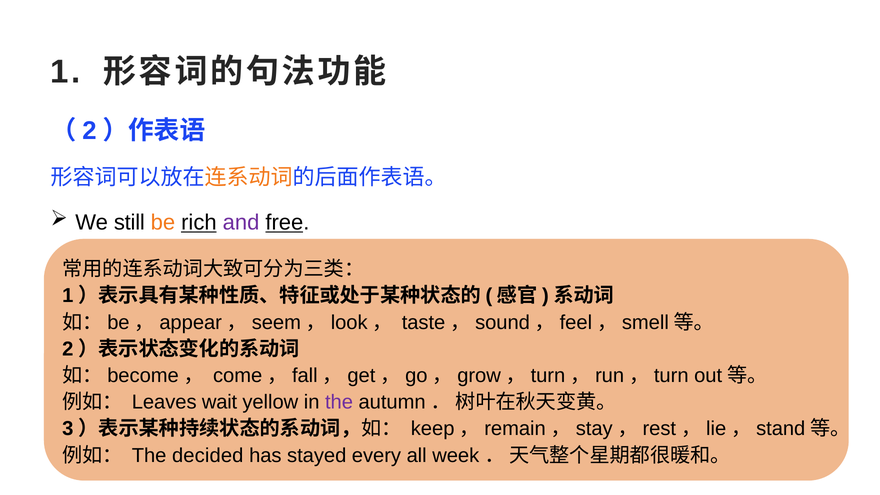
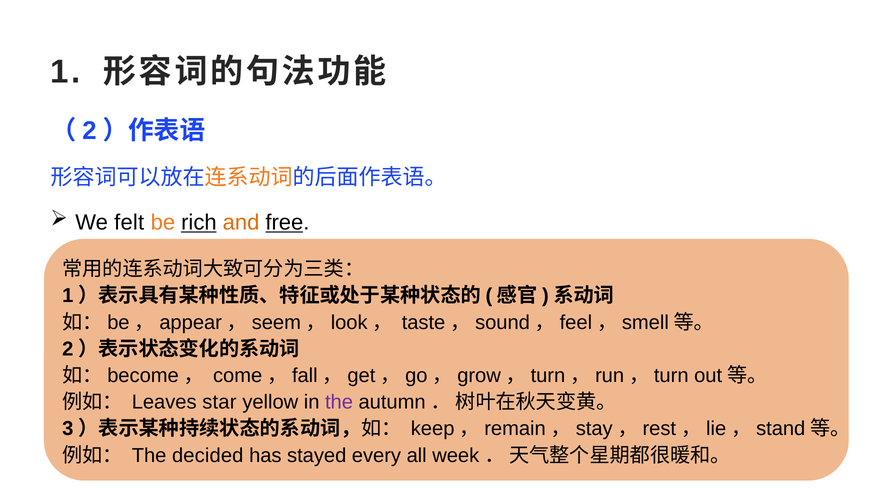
still: still -> felt
and colour: purple -> orange
wait: wait -> star
